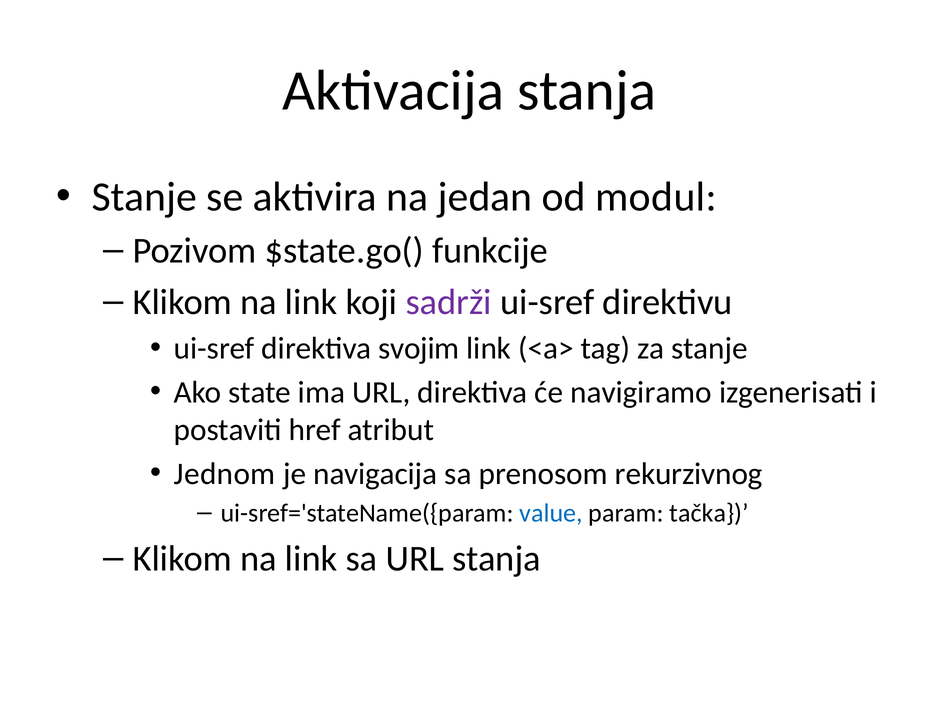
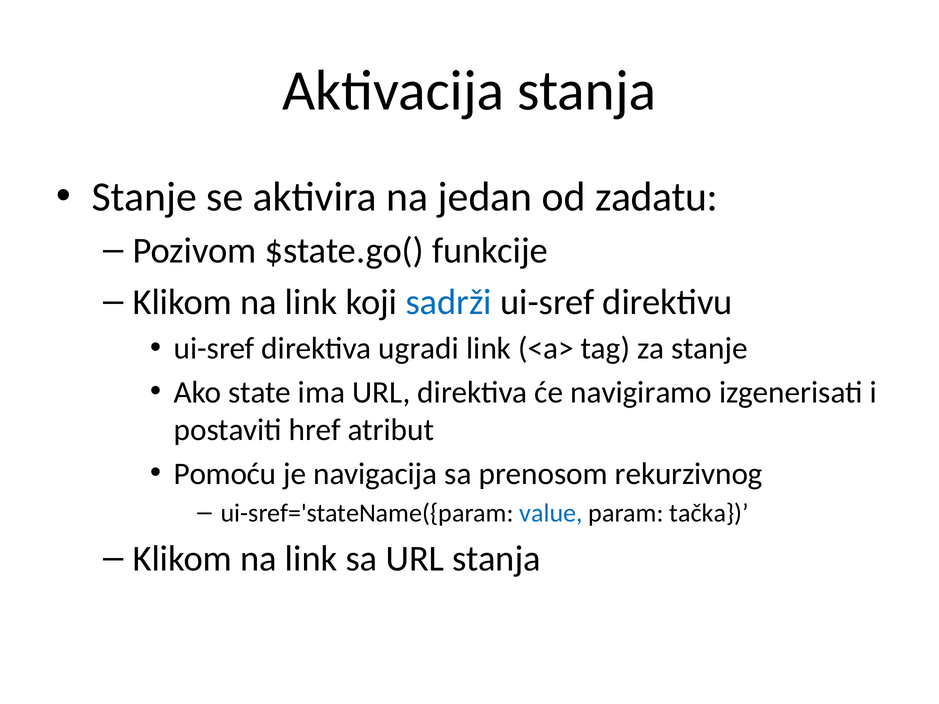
modul: modul -> zadatu
sadrži colour: purple -> blue
svojim: svojim -> ugradi
Jednom: Jednom -> Pomoću
